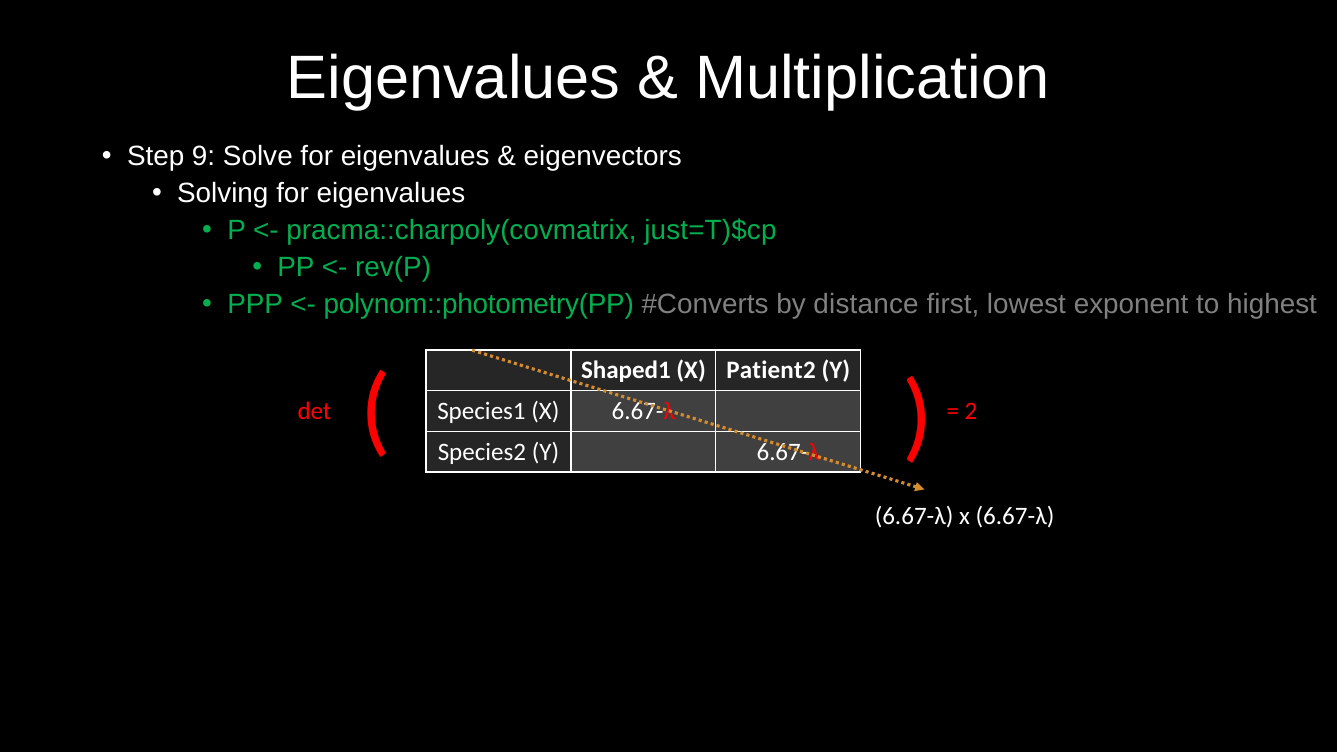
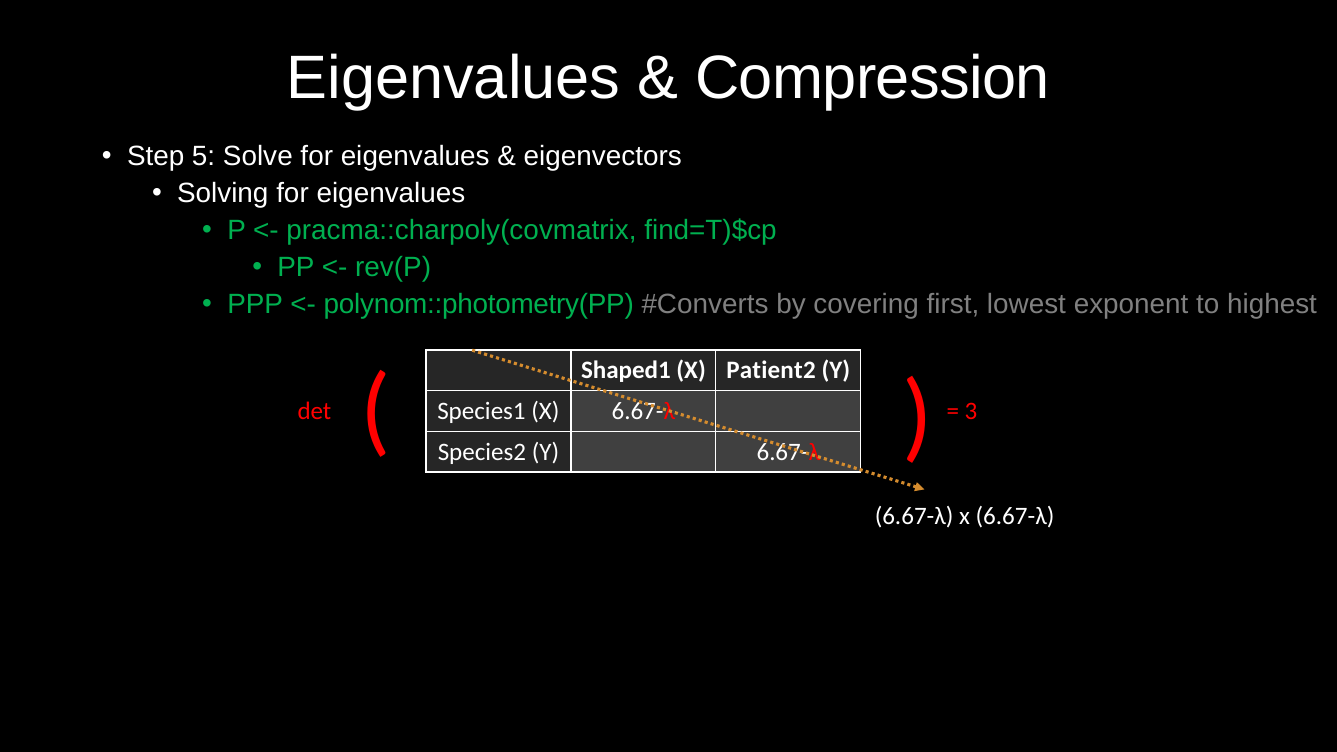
Multiplication: Multiplication -> Compression
9: 9 -> 5
just=T)$cp: just=T)$cp -> find=T)$cp
distance: distance -> covering
2: 2 -> 3
